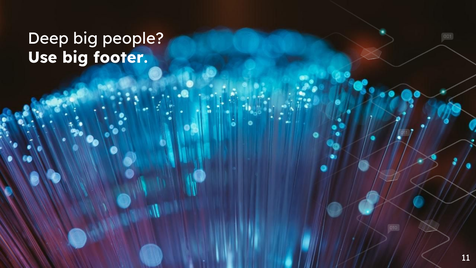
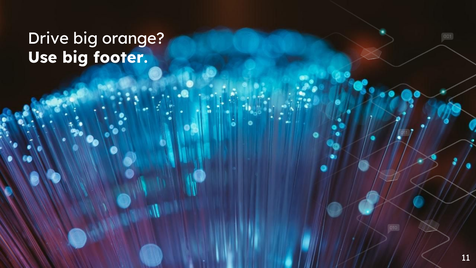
Deep: Deep -> Drive
people: people -> orange
